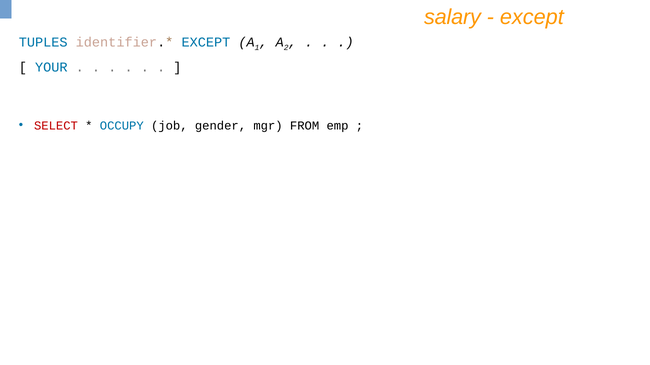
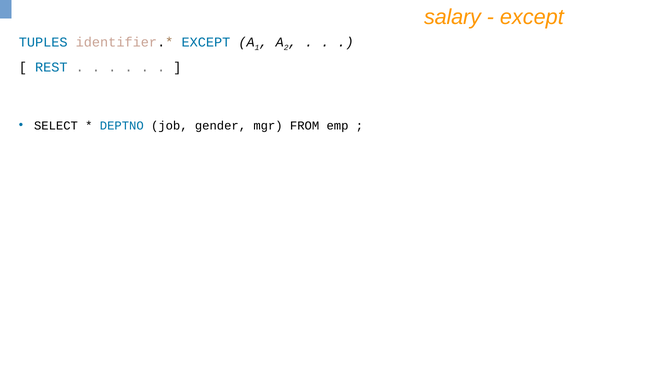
YOUR: YOUR -> REST
SELECT colour: red -> black
OCCUPY: OCCUPY -> DEPTNO
